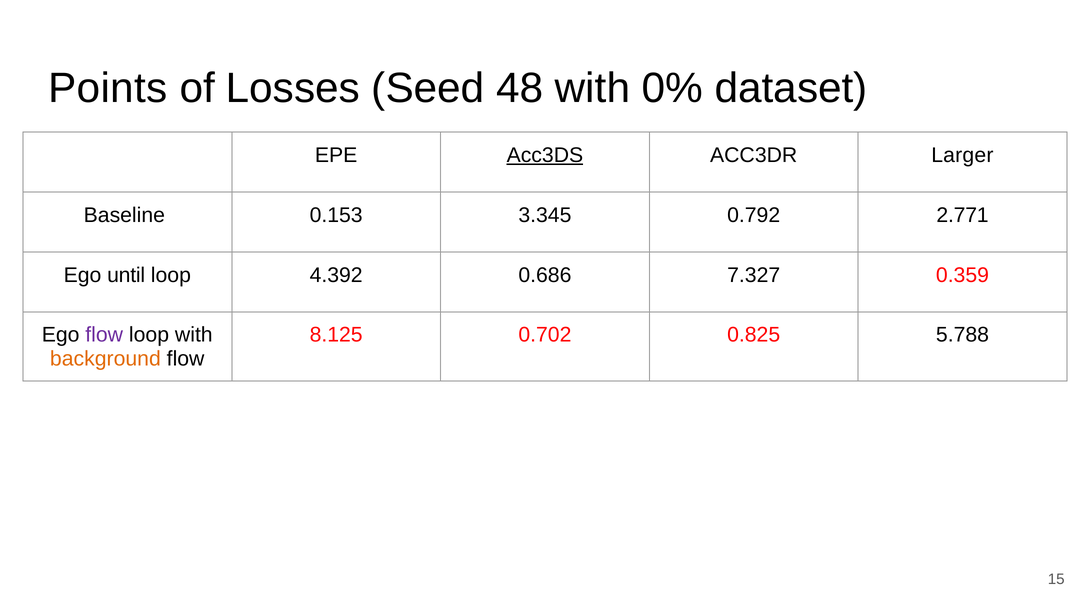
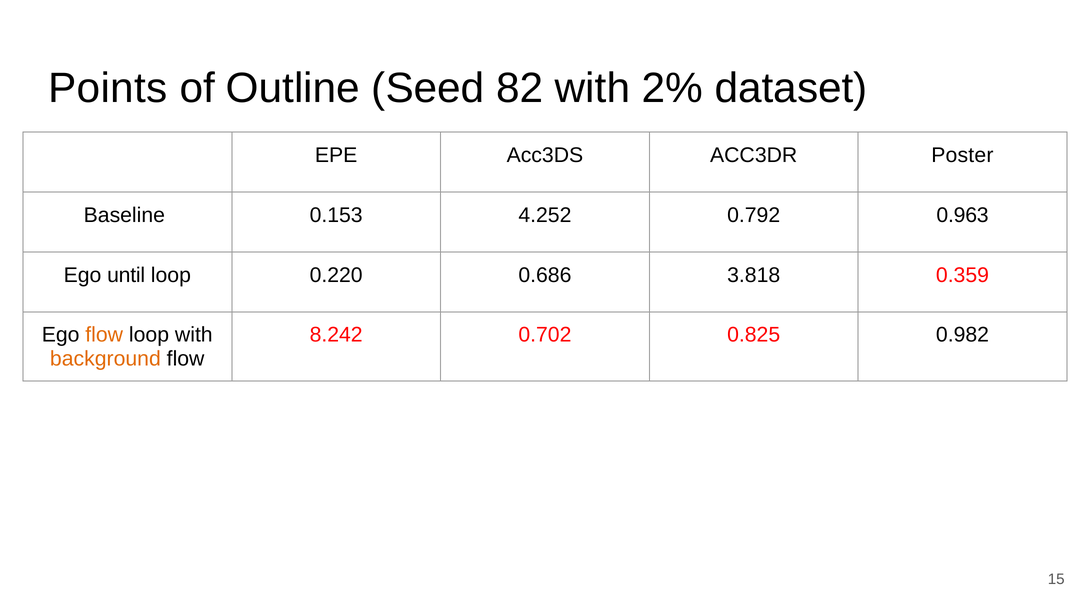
Losses: Losses -> Outline
48: 48 -> 82
0%: 0% -> 2%
Acc3DS underline: present -> none
Larger: Larger -> Poster
3.345: 3.345 -> 4.252
2.771: 2.771 -> 0.963
4.392: 4.392 -> 0.220
7.327: 7.327 -> 3.818
flow at (104, 335) colour: purple -> orange
8.125: 8.125 -> 8.242
5.788: 5.788 -> 0.982
